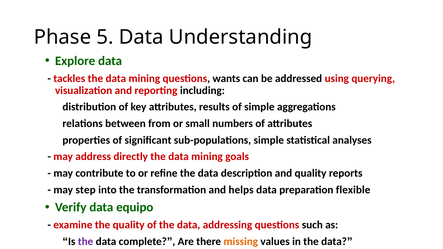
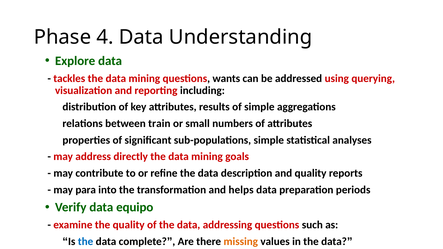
5: 5 -> 4
from: from -> train
step: step -> para
flexible: flexible -> periods
the at (86, 242) colour: purple -> blue
